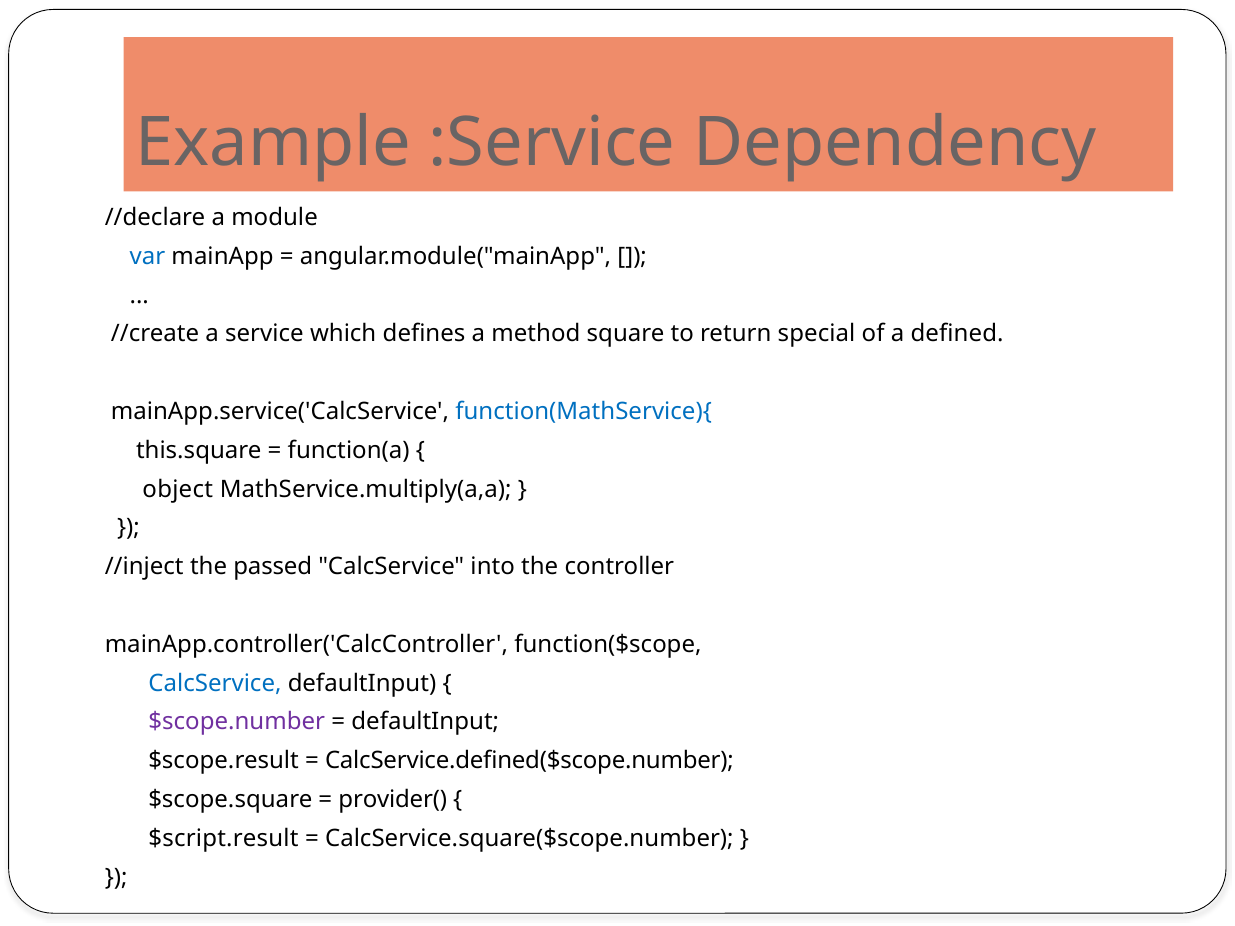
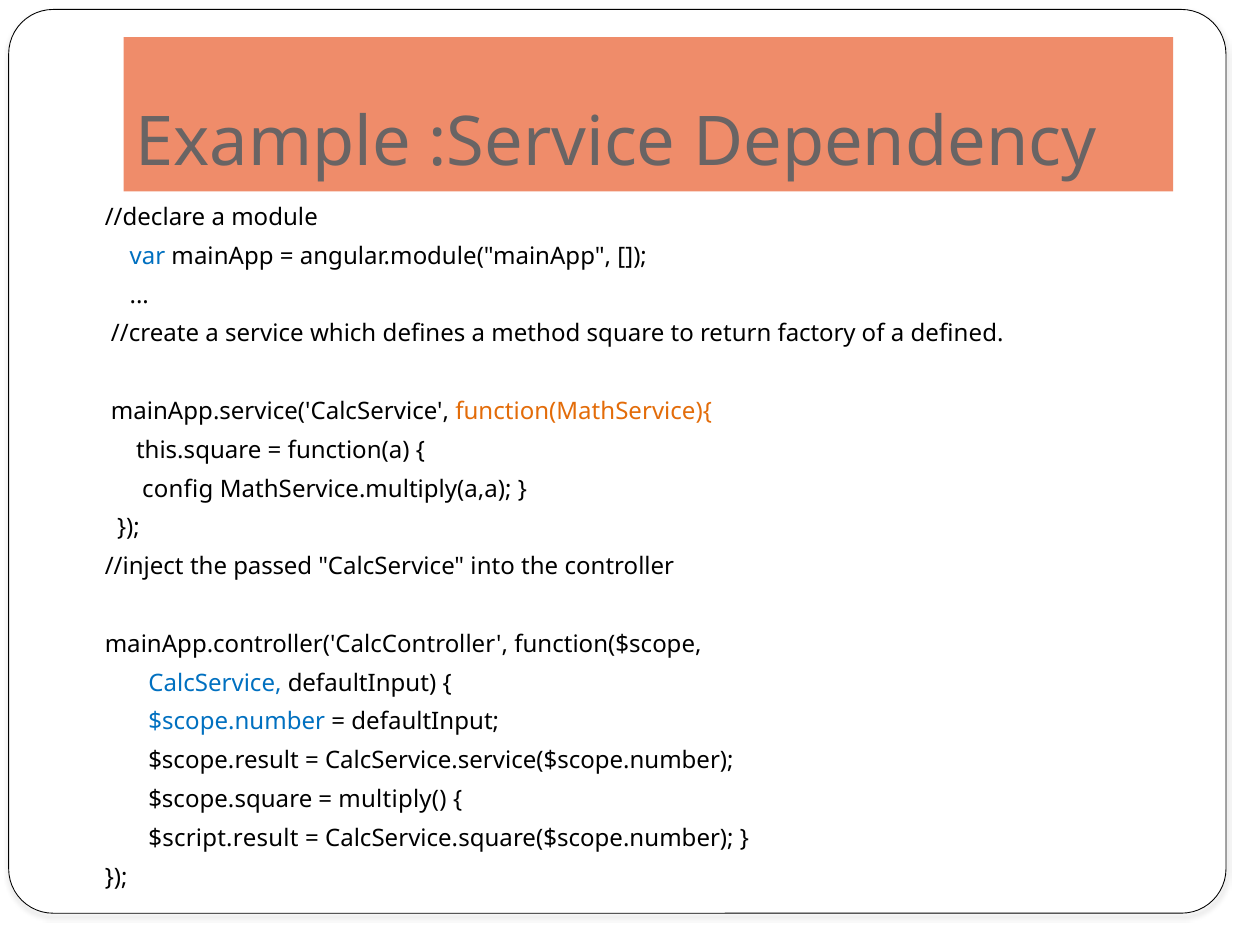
special: special -> factory
function(MathService){ colour: blue -> orange
object: object -> config
$scope.number colour: purple -> blue
CalcService.defined($scope.number: CalcService.defined($scope.number -> CalcService.service($scope.number
provider(: provider( -> multiply(
